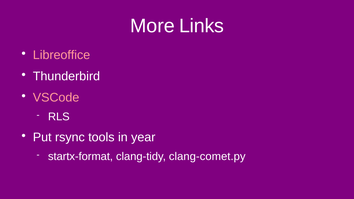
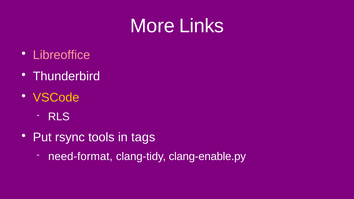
VSCode colour: pink -> yellow
year: year -> tags
startx-format: startx-format -> need-format
clang-comet.py: clang-comet.py -> clang-enable.py
